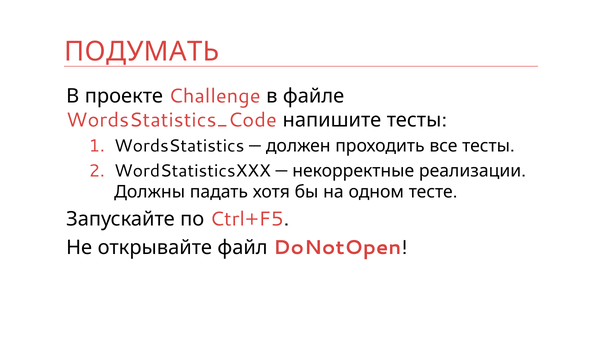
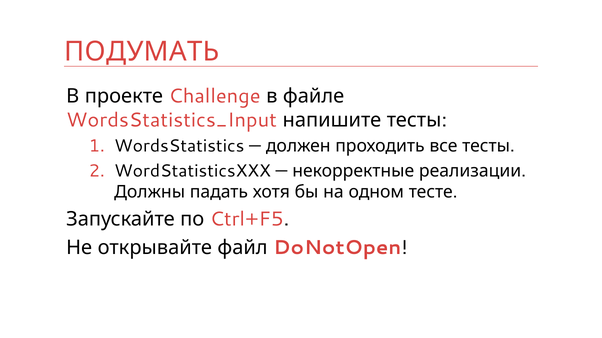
WordsStatistics_Code: WordsStatistics_Code -> WordsStatistics_Input
